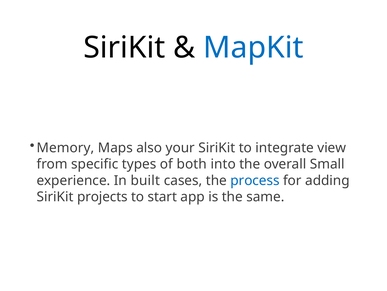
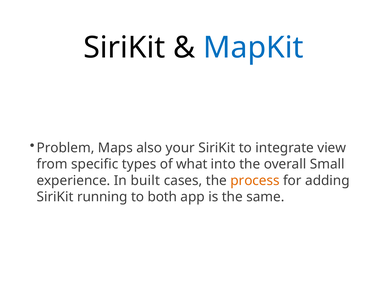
Memory: Memory -> Problem
both: both -> what
process colour: blue -> orange
projects: projects -> running
start: start -> both
